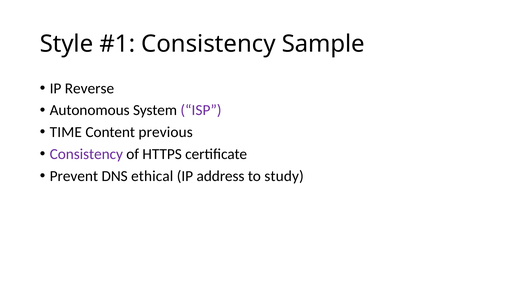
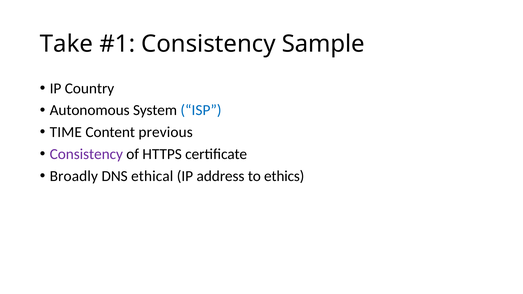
Style: Style -> Take
Reverse: Reverse -> Country
ISP colour: purple -> blue
Prevent: Prevent -> Broadly
study: study -> ethics
